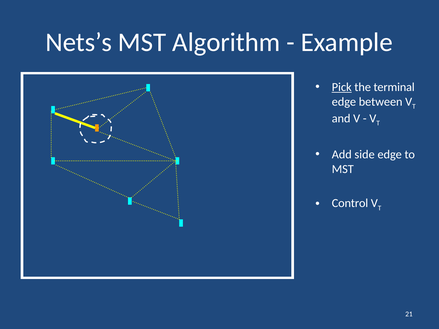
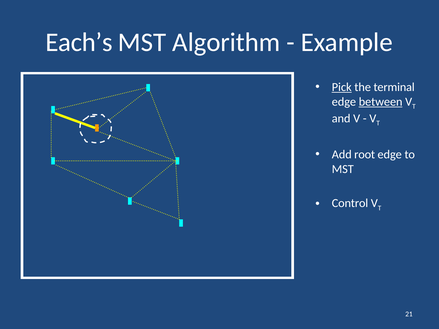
Nets’s: Nets’s -> Each’s
between underline: none -> present
side: side -> root
